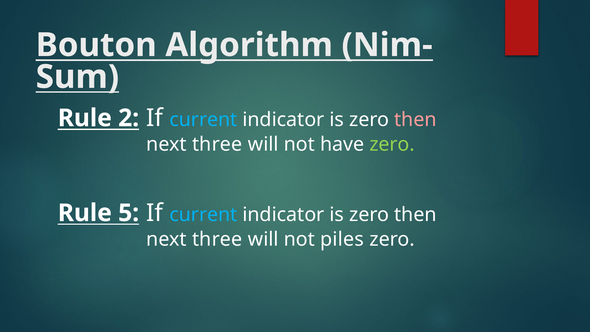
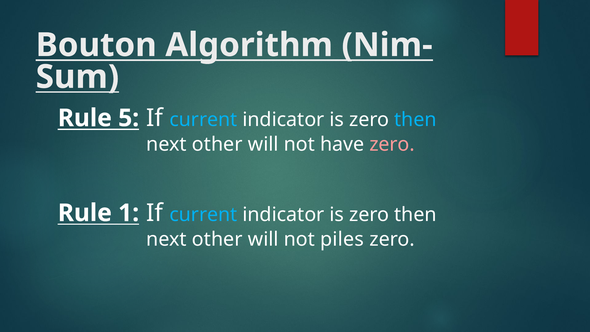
2: 2 -> 5
then at (415, 120) colour: pink -> light blue
three at (217, 144): three -> other
zero at (392, 144) colour: light green -> pink
5: 5 -> 1
three at (217, 239): three -> other
